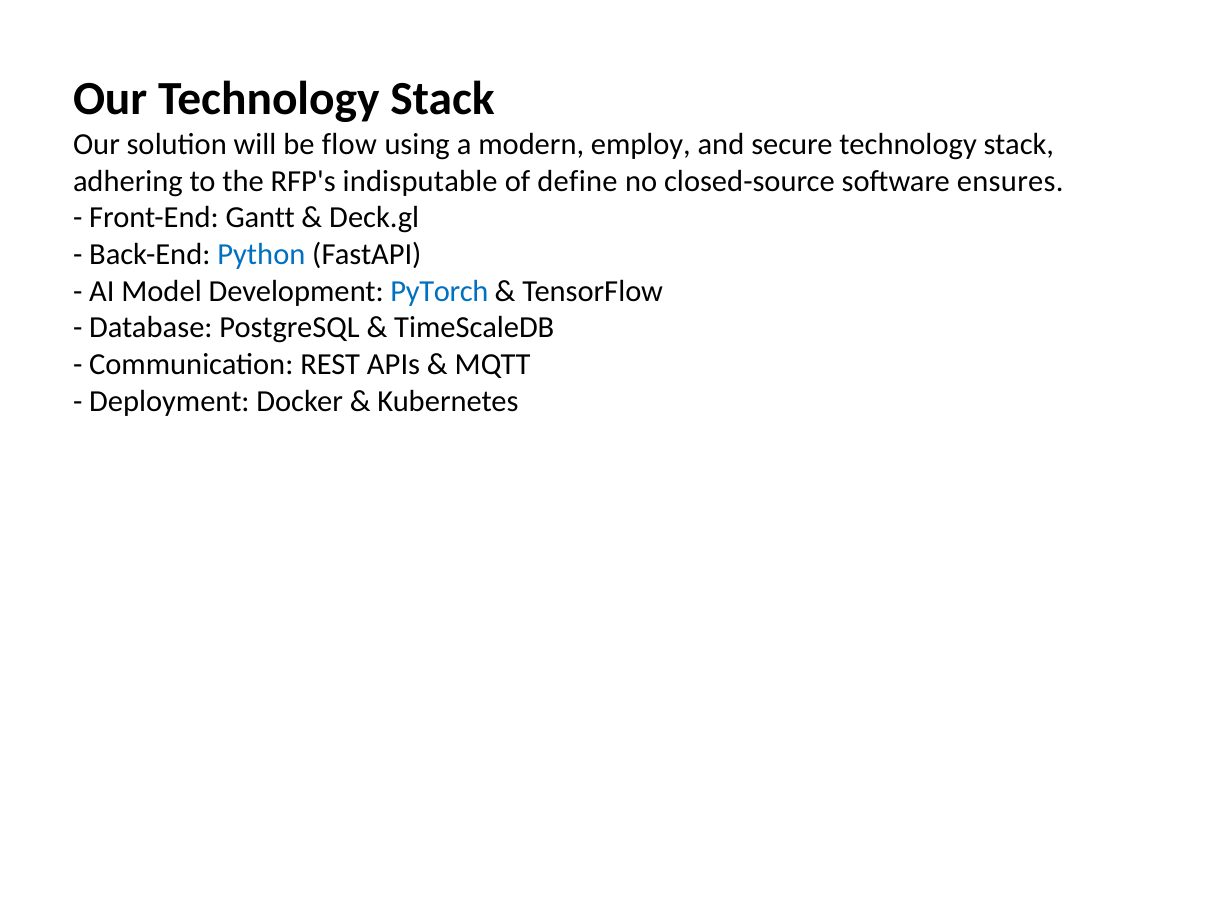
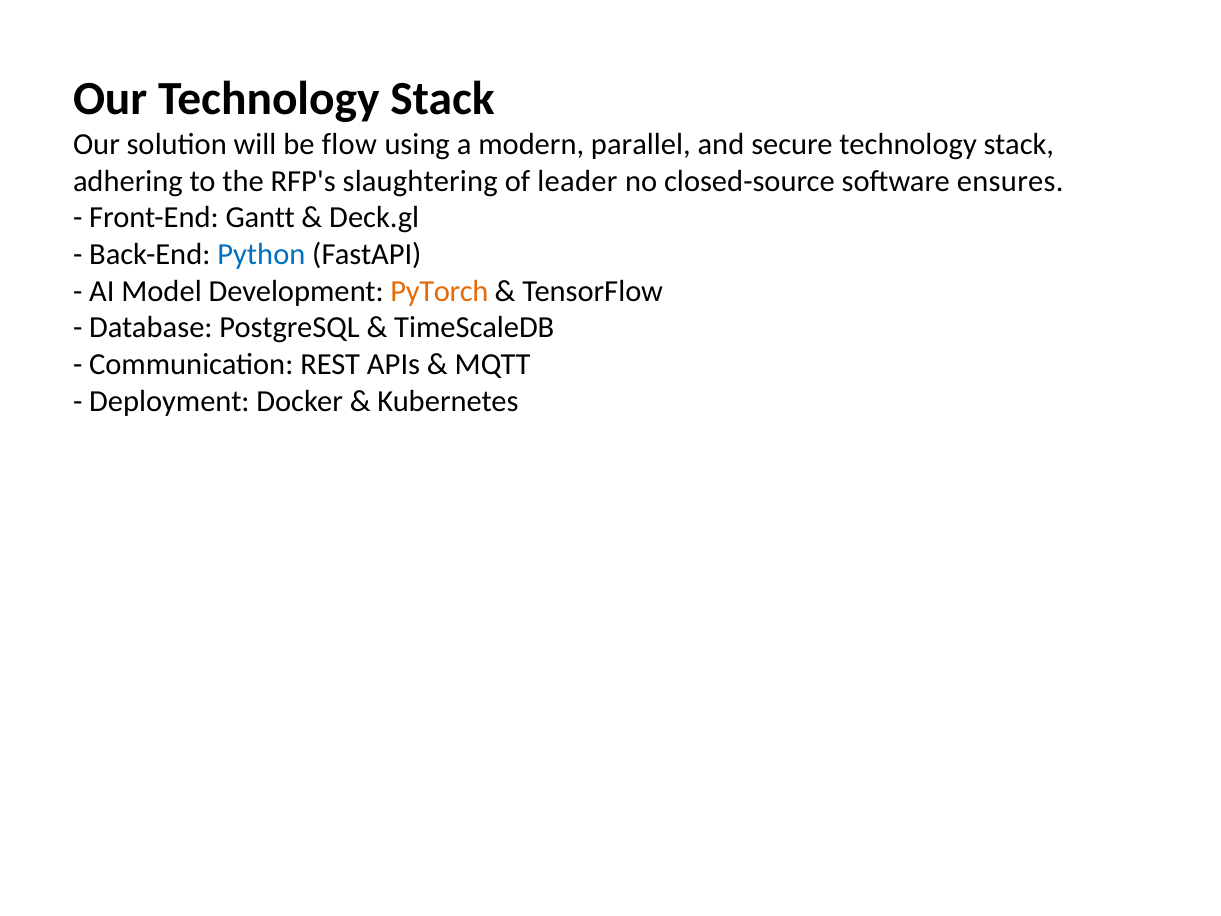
employ: employ -> parallel
indisputable: indisputable -> slaughtering
define: define -> leader
PyTorch colour: blue -> orange
